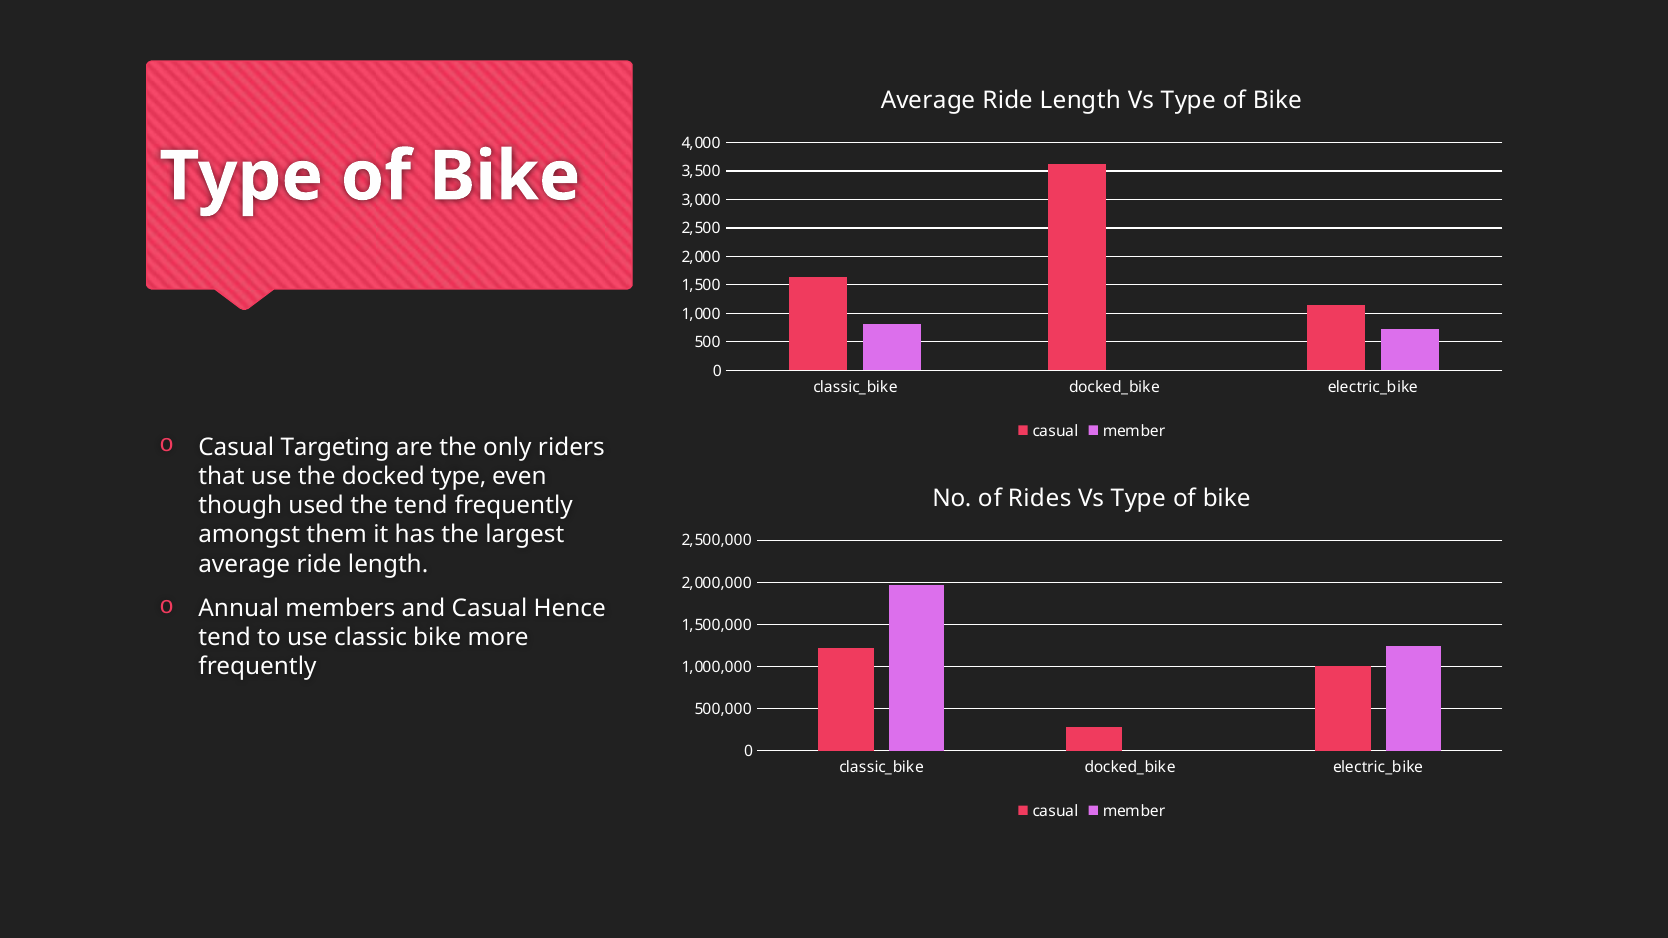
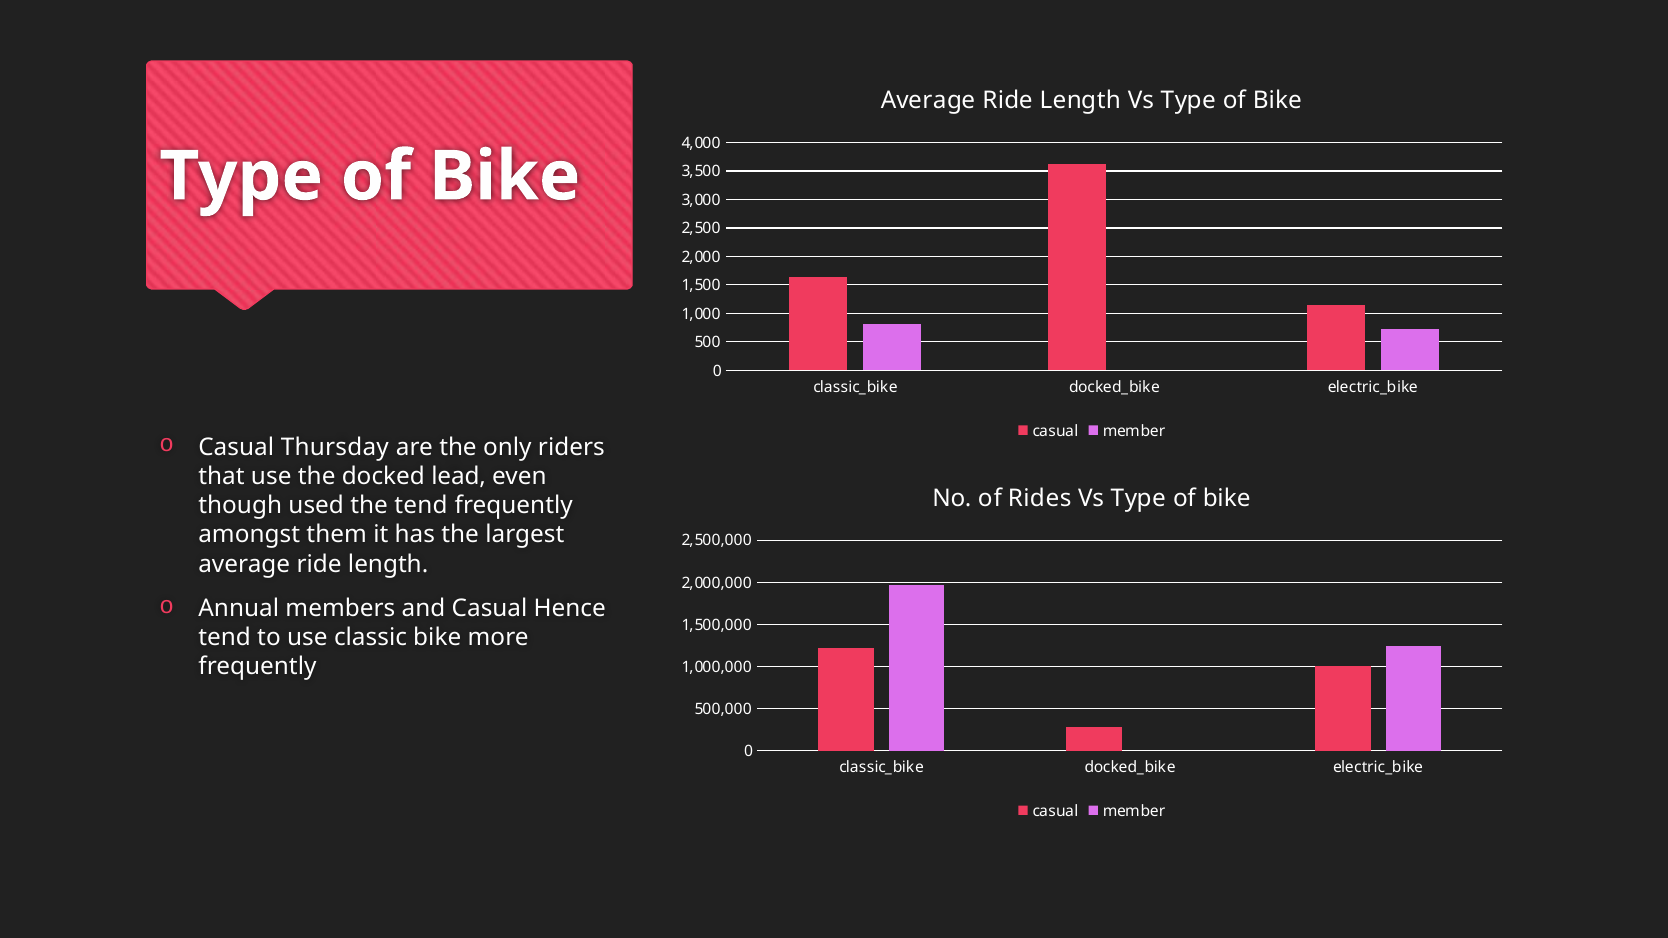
Targeting: Targeting -> Thursday
docked type: type -> lead
